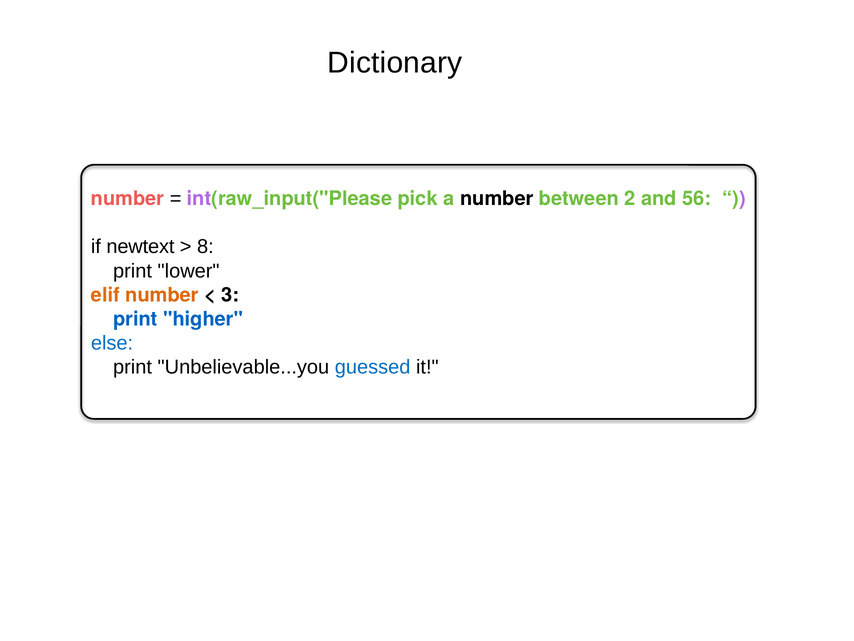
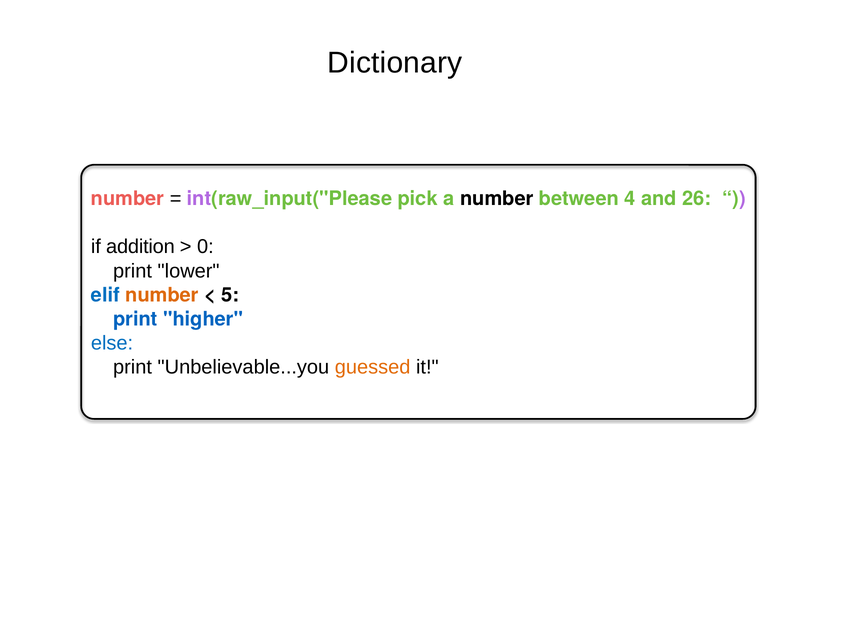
2: 2 -> 4
56: 56 -> 26
newtext: newtext -> addition
8: 8 -> 0
elif colour: orange -> blue
3: 3 -> 5
guessed colour: blue -> orange
